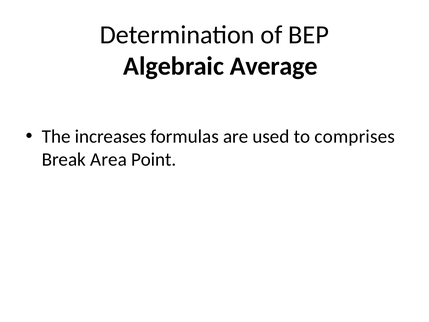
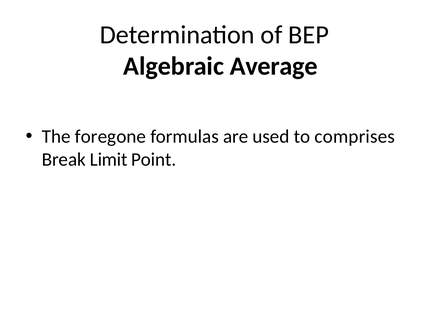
increases: increases -> foregone
Area: Area -> Limit
